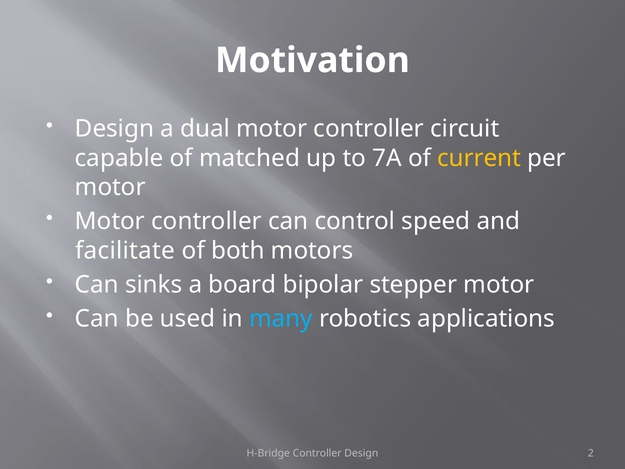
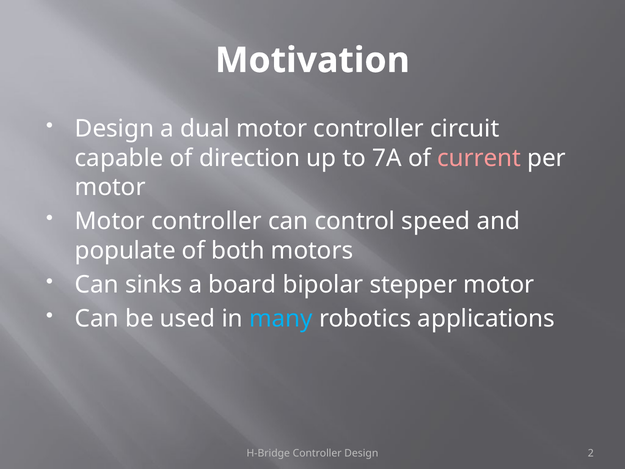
matched: matched -> direction
current colour: yellow -> pink
facilitate: facilitate -> populate
